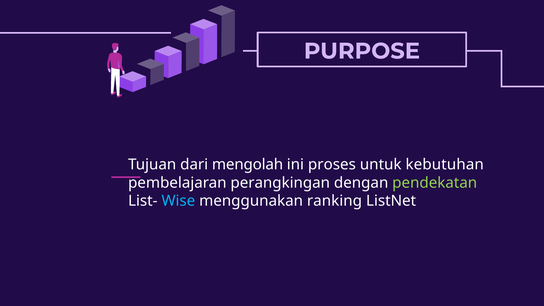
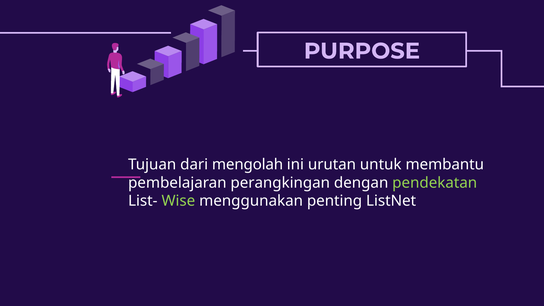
proses: proses -> urutan
kebutuhan: kebutuhan -> membantu
Wise colour: light blue -> light green
ranking: ranking -> penting
